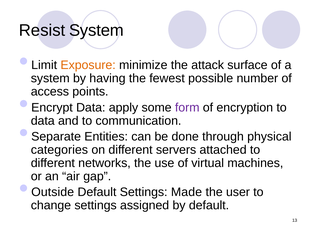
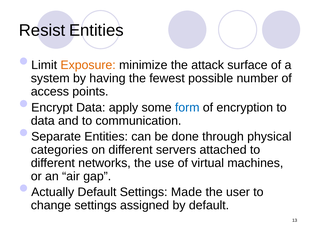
Resist System: System -> Entities
form colour: purple -> blue
Outside: Outside -> Actually
